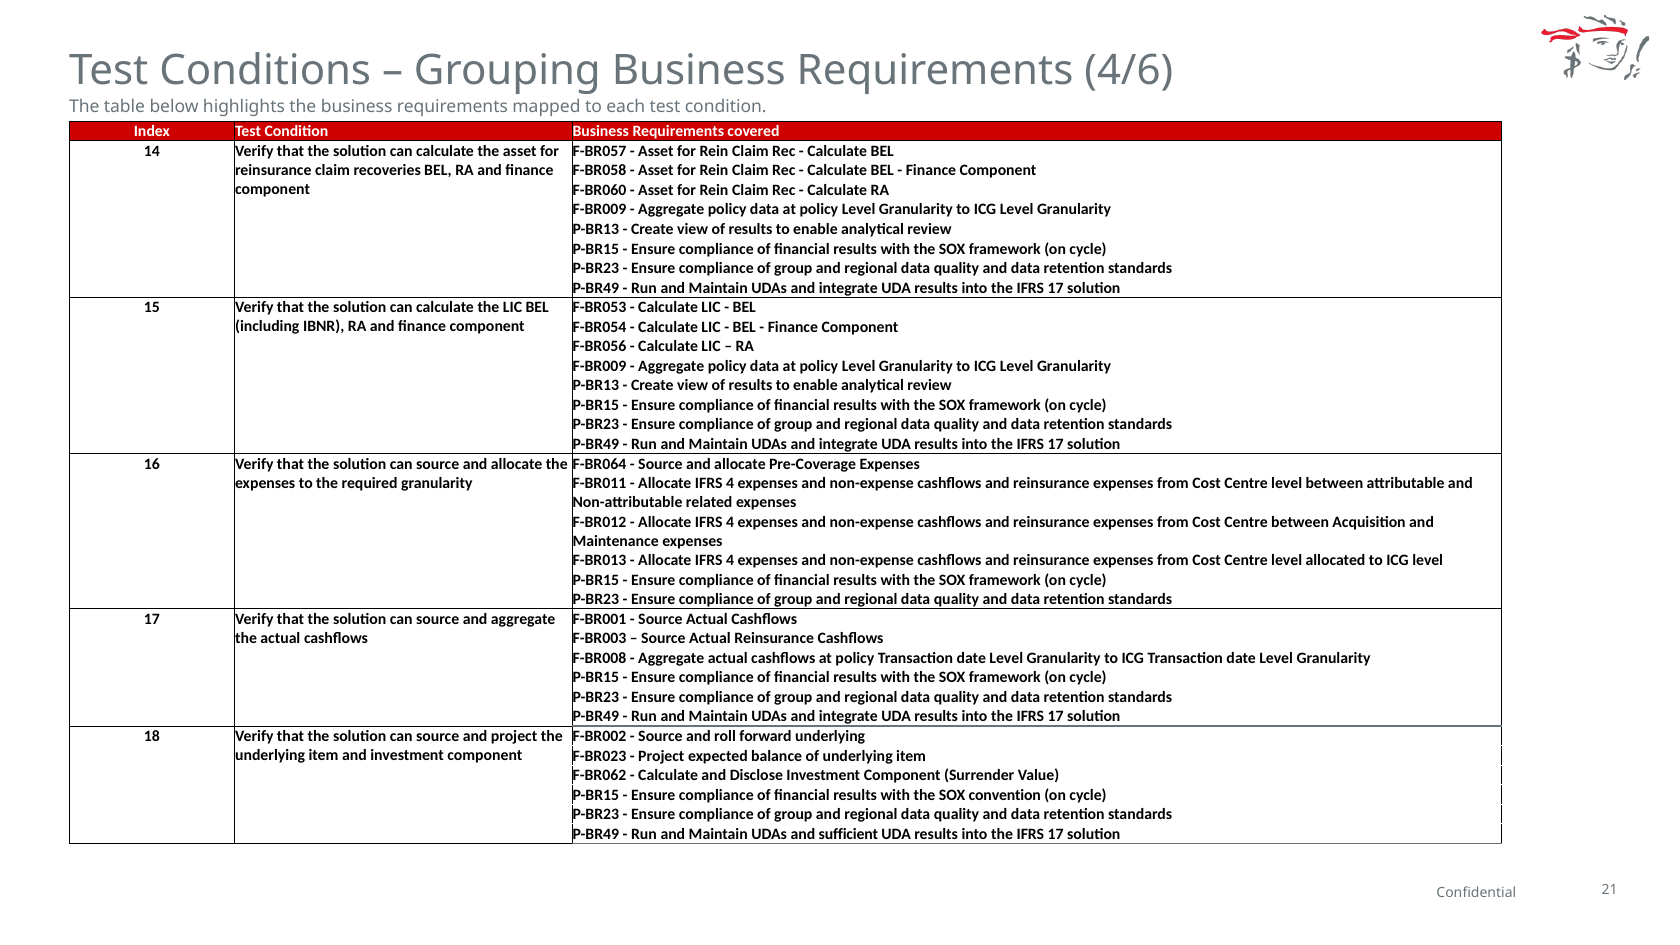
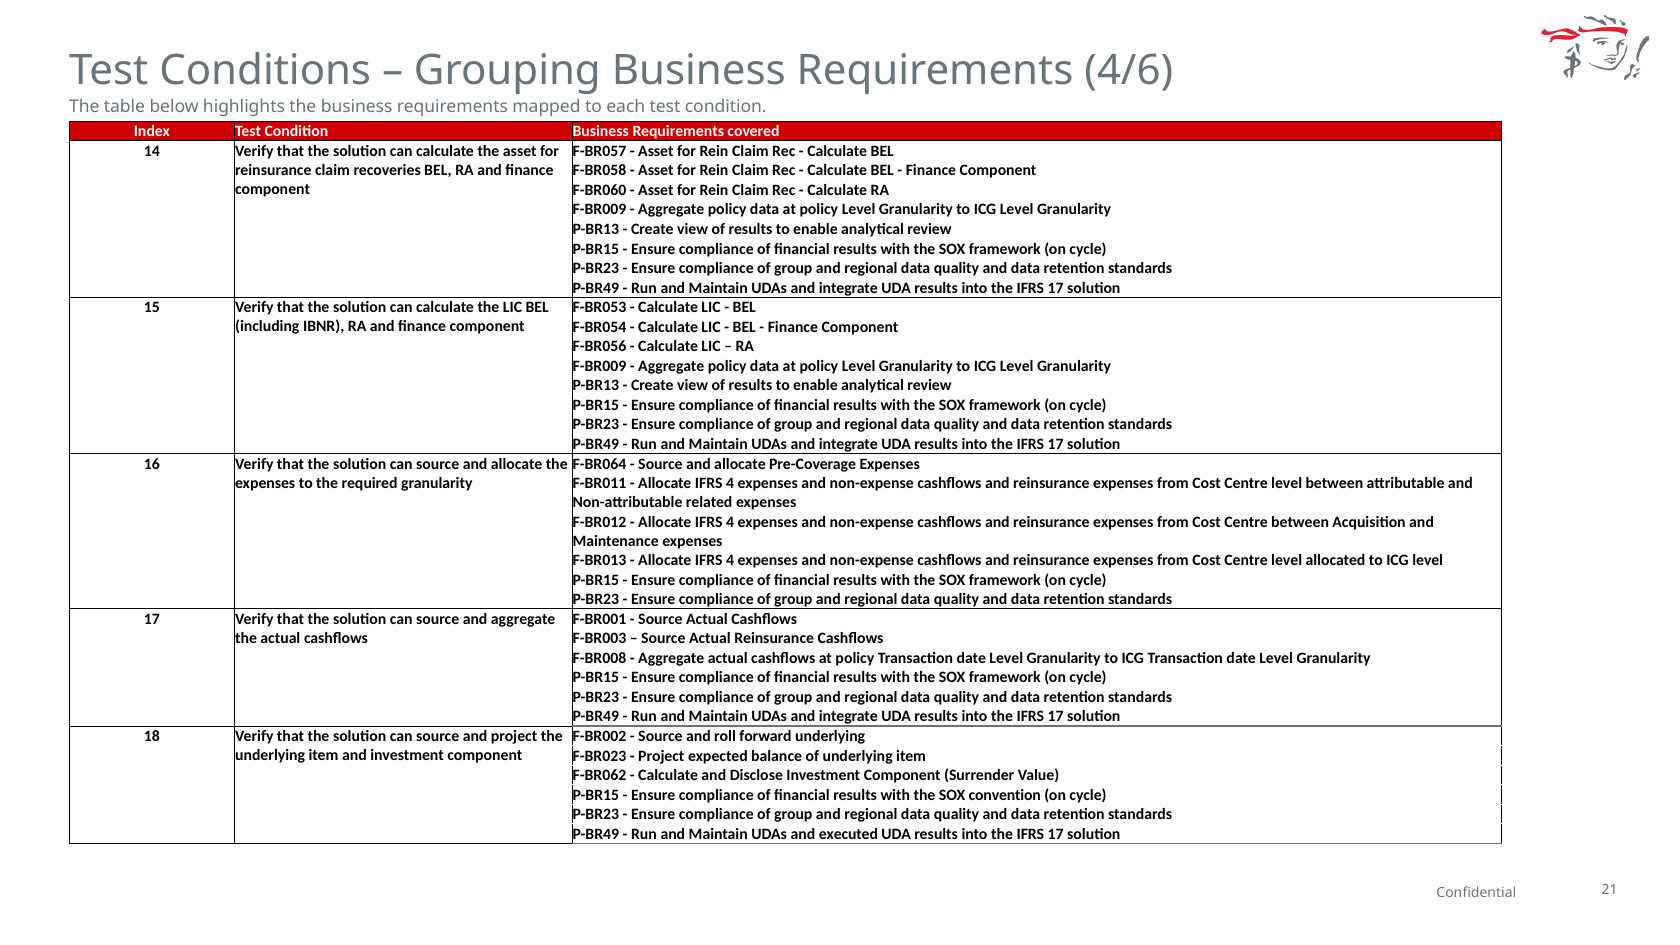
sufficient: sufficient -> executed
